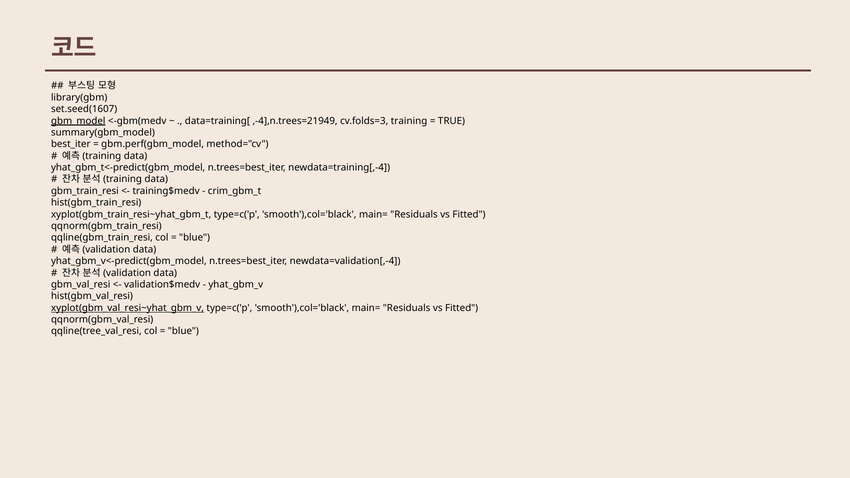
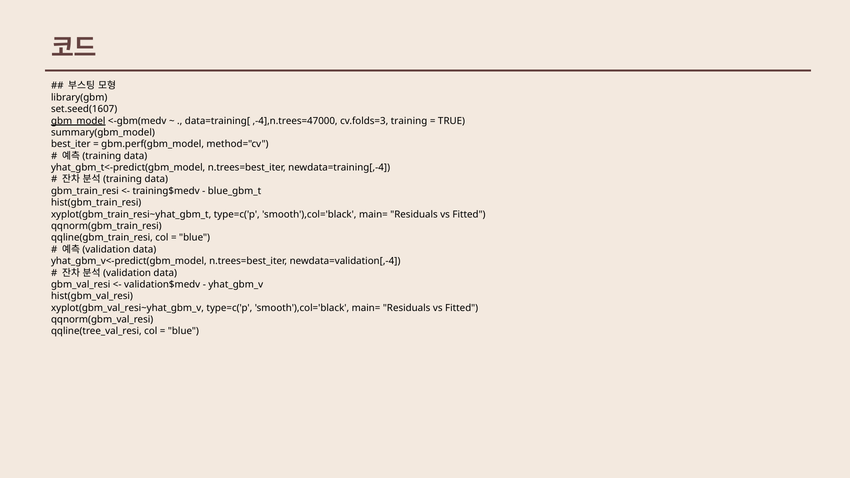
,-4],n.trees=21949: ,-4],n.trees=21949 -> ,-4],n.trees=47000
crim_gbm_t: crim_gbm_t -> blue_gbm_t
xyplot(gbm_val_resi~yhat_gbm_v underline: present -> none
